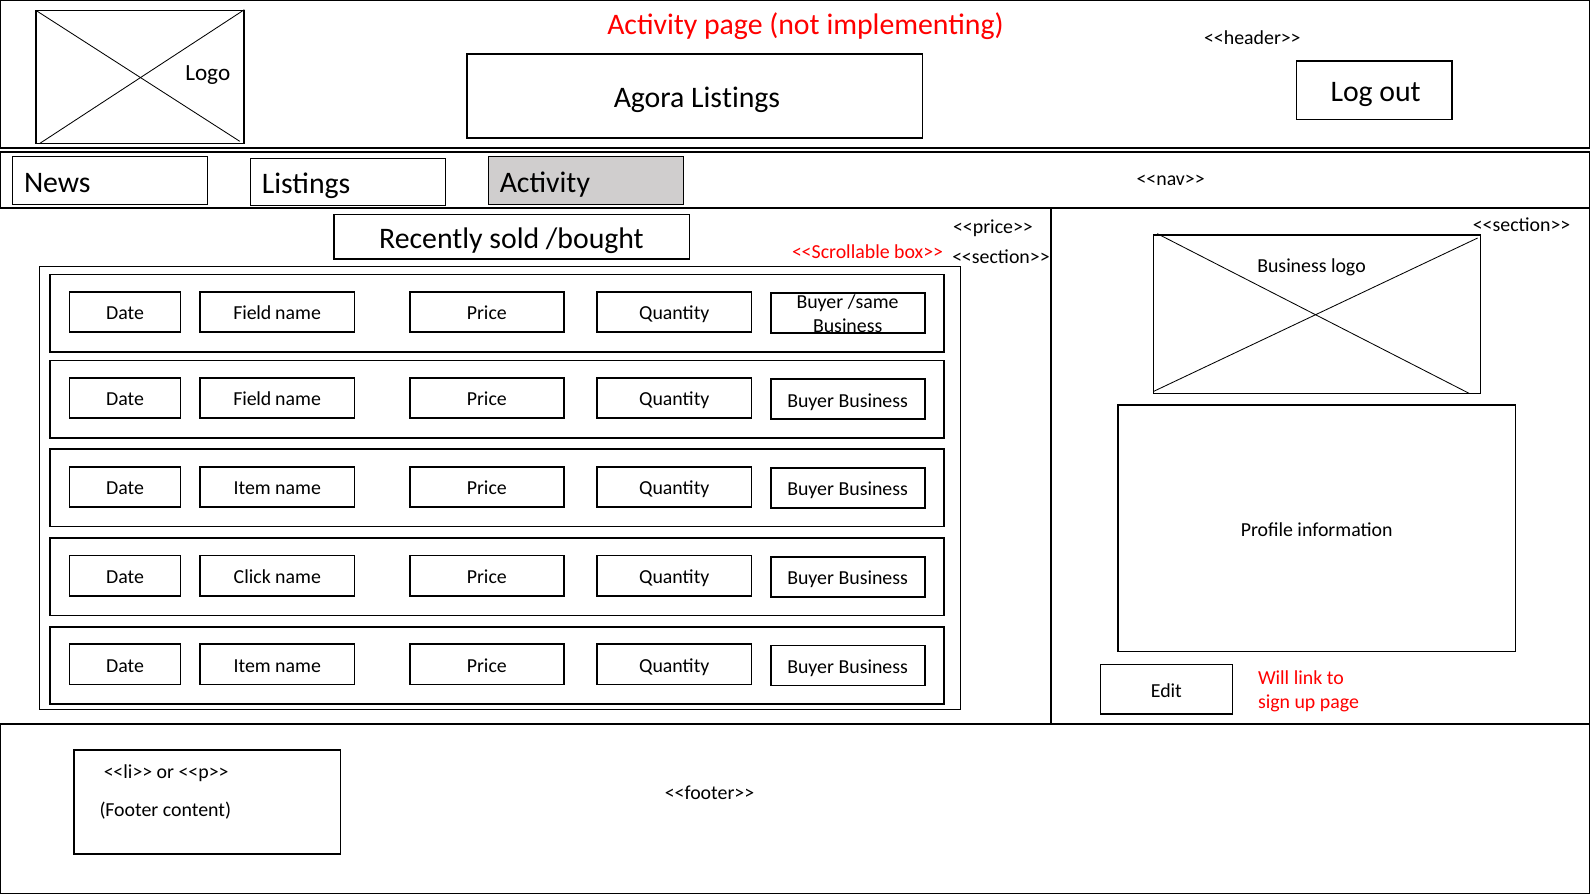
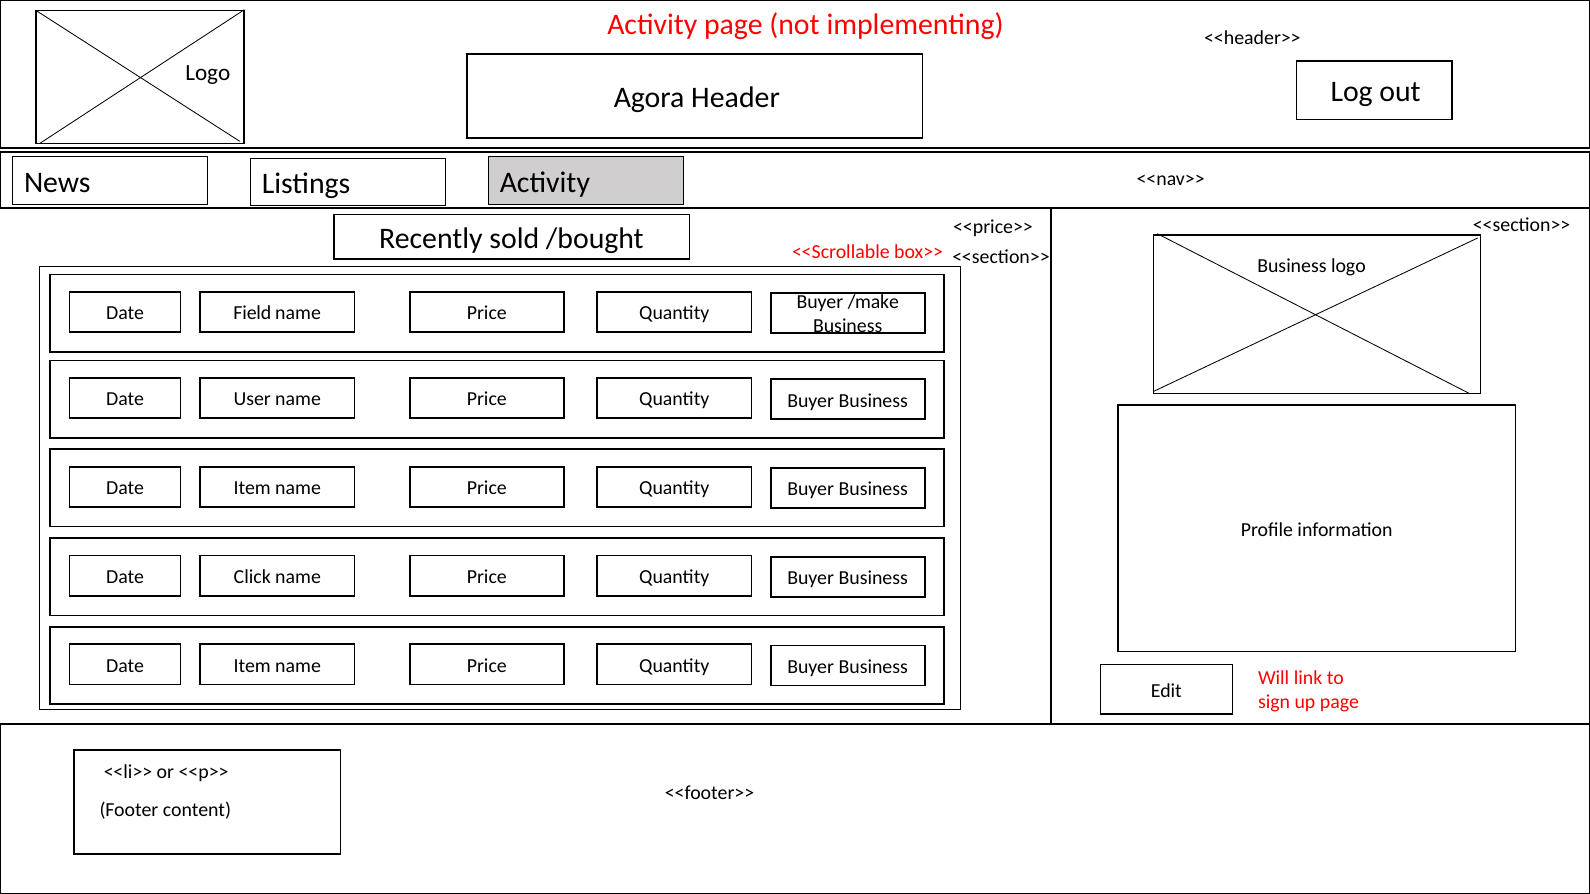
Agora Listings: Listings -> Header
/same: /same -> /make
Field at (252, 400): Field -> User
